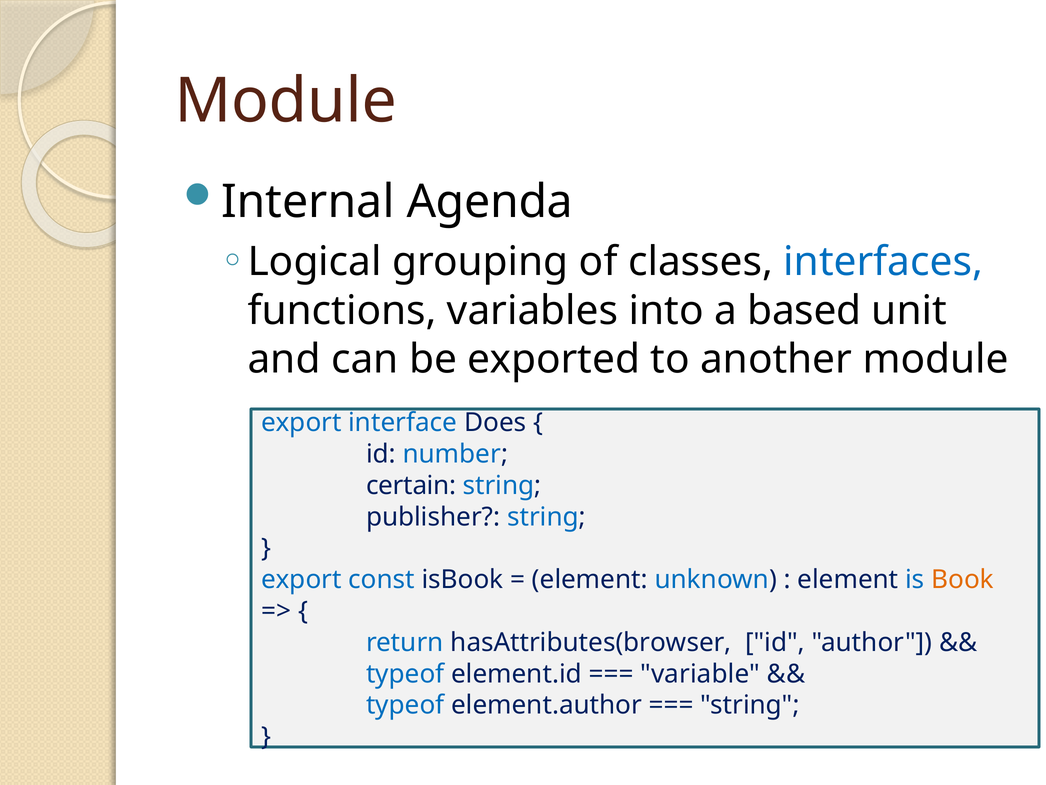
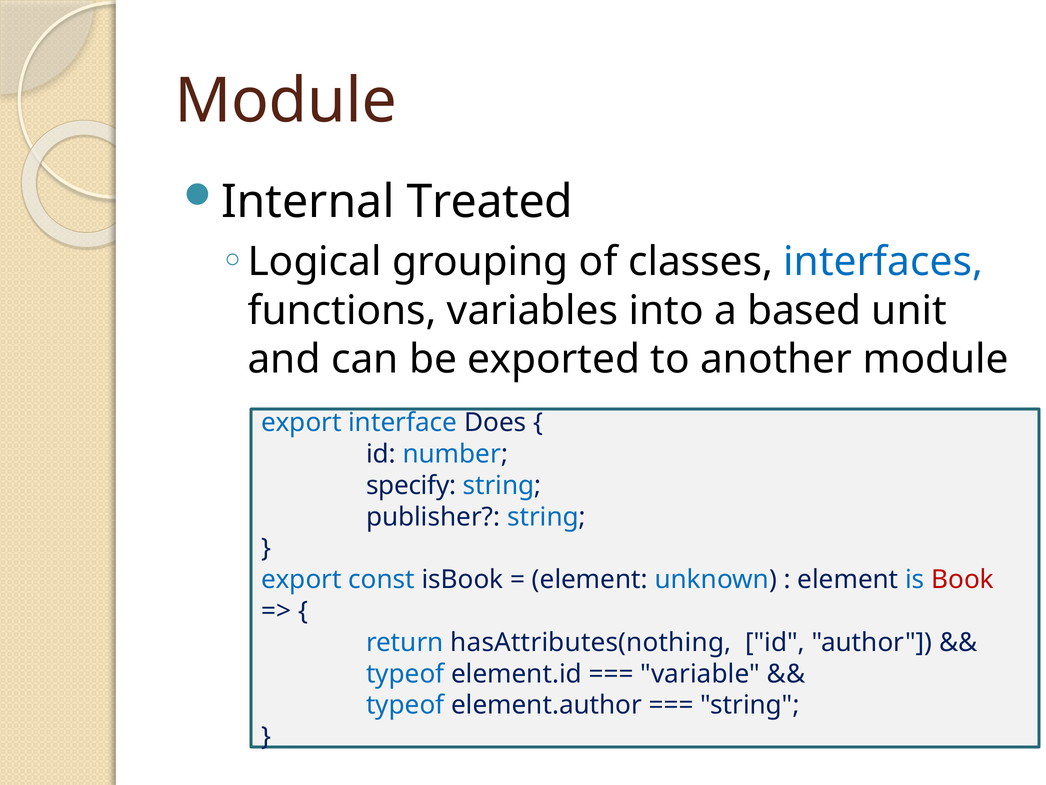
Agenda: Agenda -> Treated
certain: certain -> specify
Book colour: orange -> red
hasAttributes(browser: hasAttributes(browser -> hasAttributes(nothing
